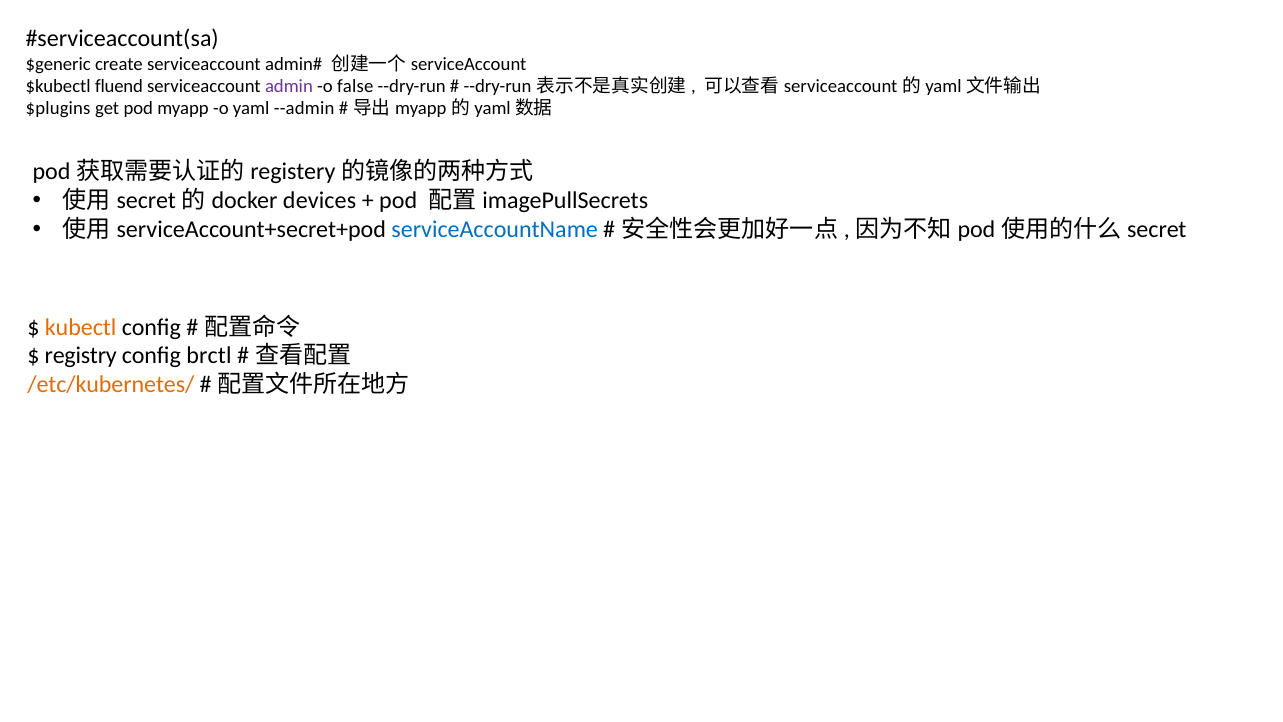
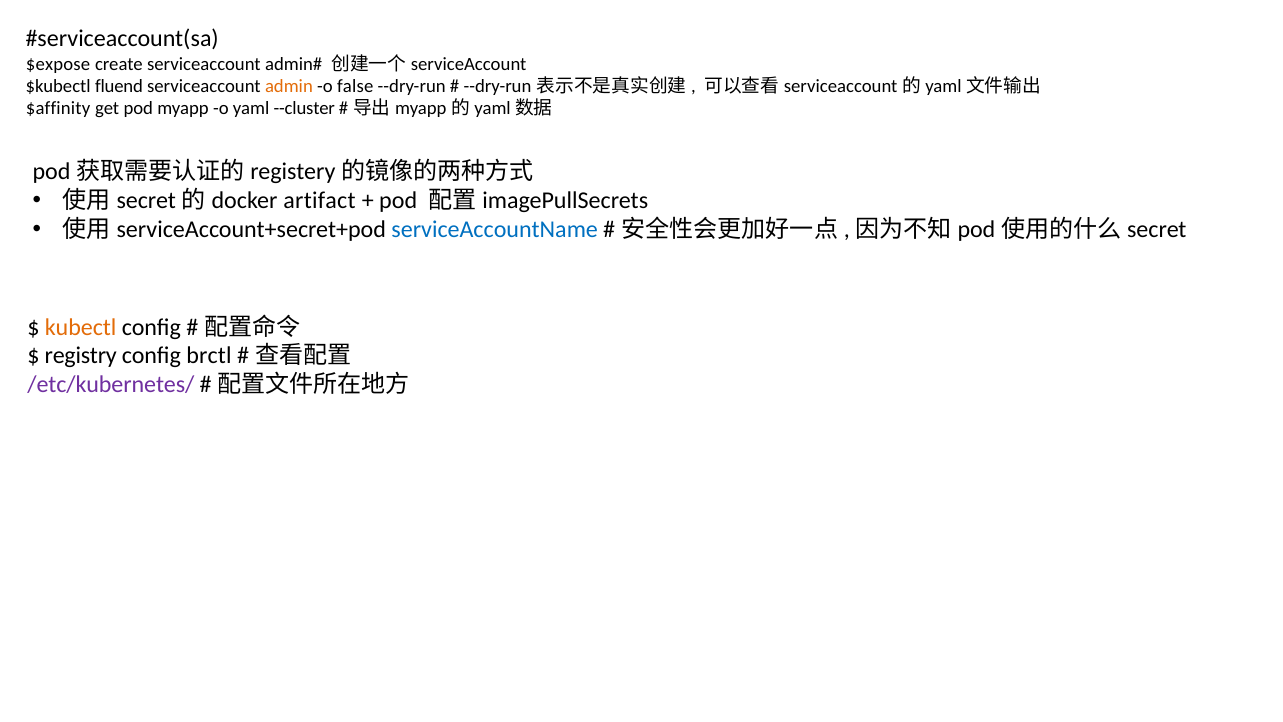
$generic: $generic -> $expose
admin colour: purple -> orange
$plugins: $plugins -> $affinity
--admin: --admin -> --cluster
devices: devices -> artifact
/etc/kubernetes/ colour: orange -> purple
